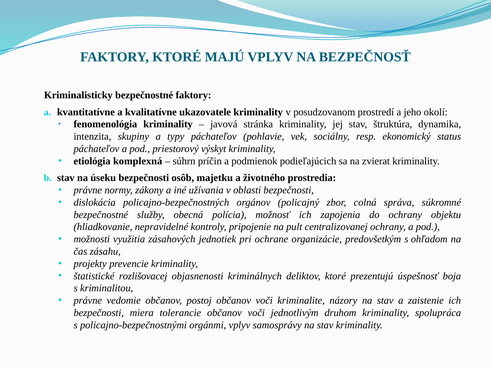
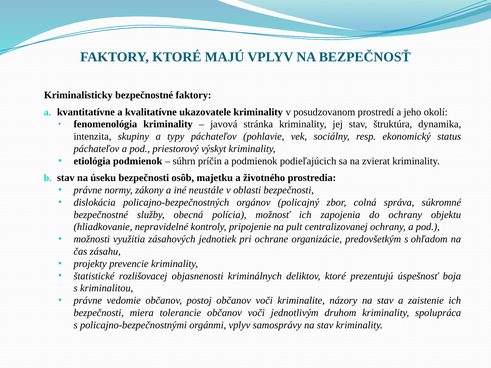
etiológia komplexná: komplexná -> podmienok
užívania: užívania -> neustále
